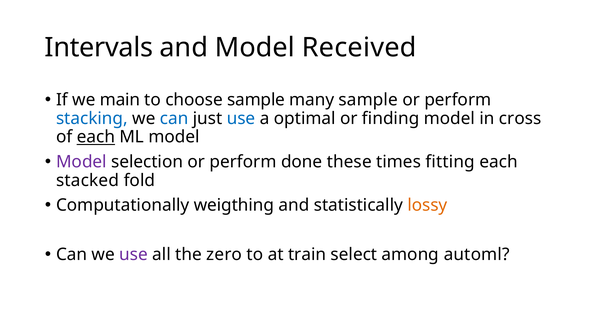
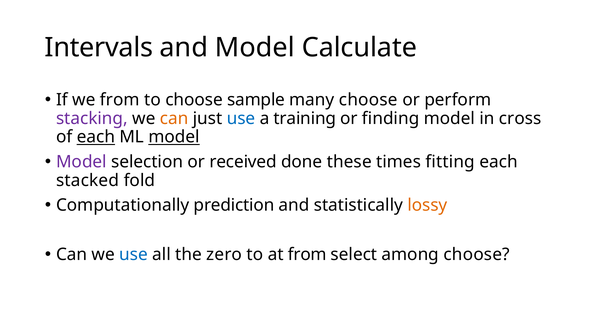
Received: Received -> Calculate
we main: main -> from
many sample: sample -> choose
stacking colour: blue -> purple
can at (174, 118) colour: blue -> orange
optimal: optimal -> training
model at (174, 137) underline: none -> present
selection or perform: perform -> received
weigthing: weigthing -> prediction
use at (134, 254) colour: purple -> blue
at train: train -> from
among automl: automl -> choose
